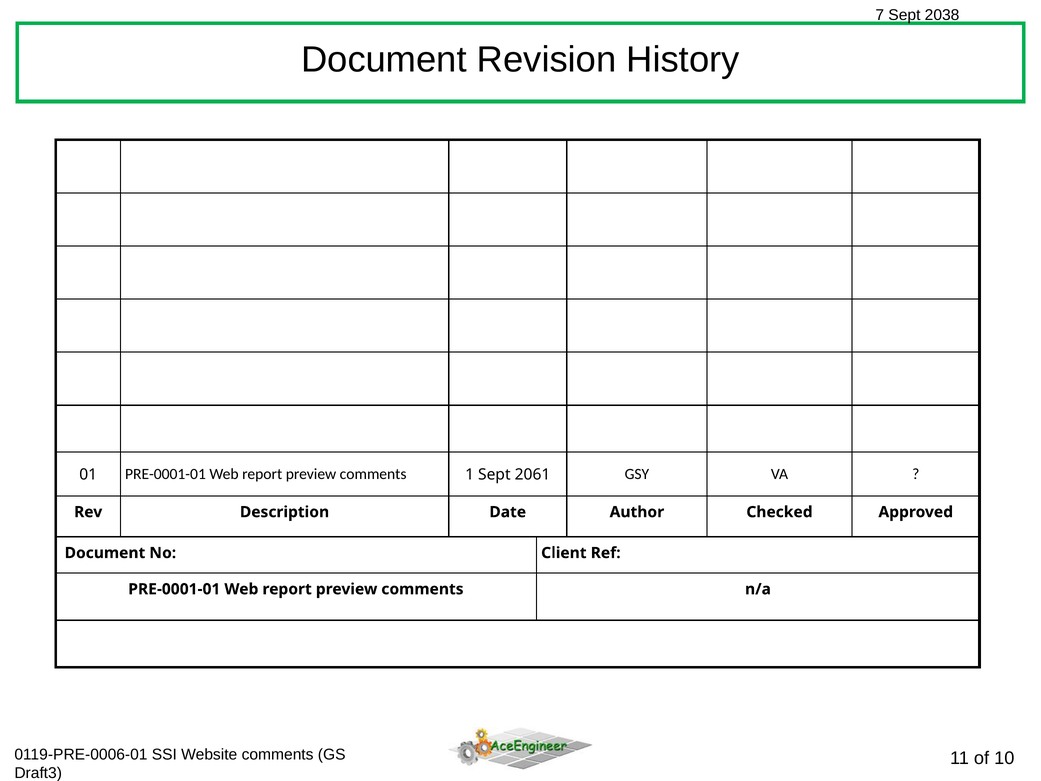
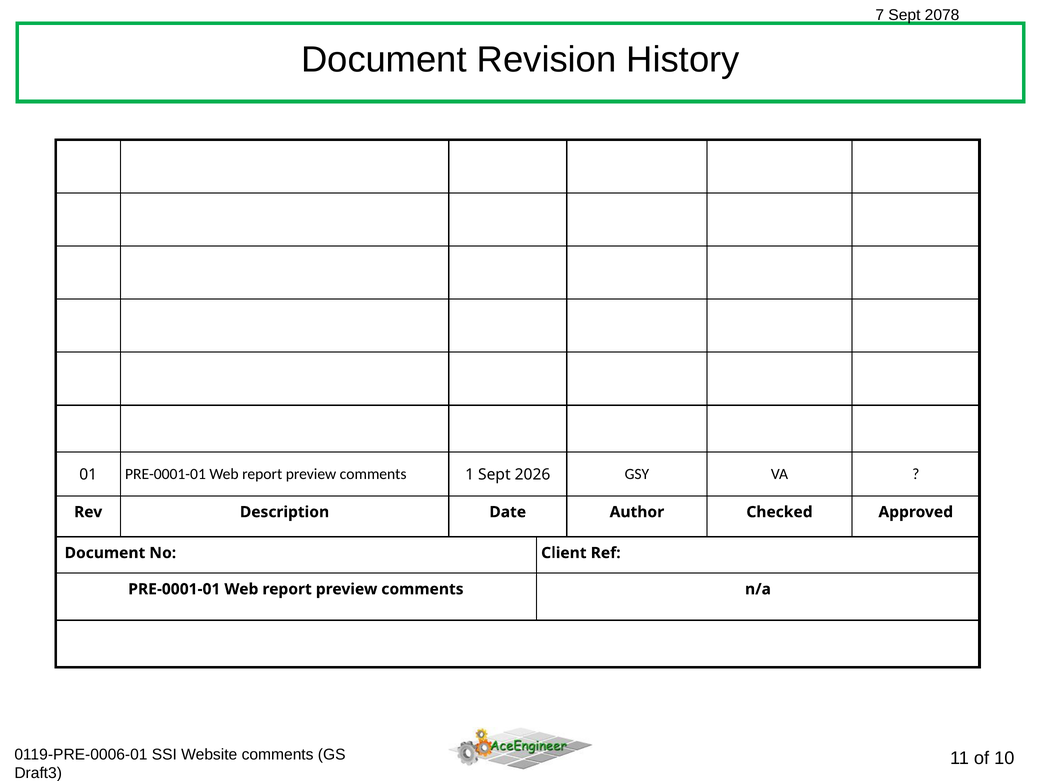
2038: 2038 -> 2078
2061: 2061 -> 2026
